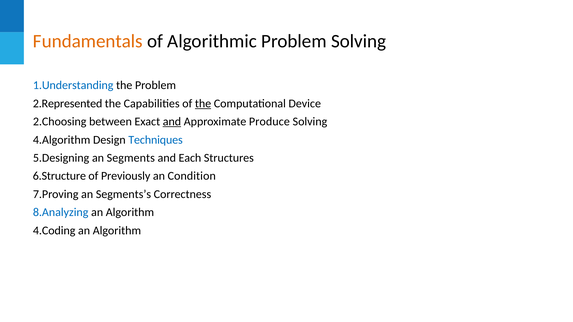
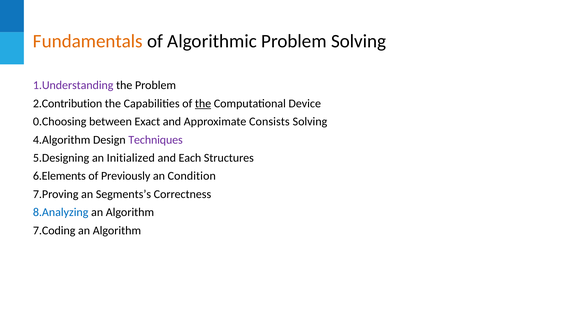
1.Understanding colour: blue -> purple
2.Represented: 2.Represented -> 2.Contribution
2.Choosing: 2.Choosing -> 0.Choosing
and at (172, 122) underline: present -> none
Produce: Produce -> Consists
Techniques colour: blue -> purple
Segments: Segments -> Initialized
6.Structure: 6.Structure -> 6.Elements
4.Coding: 4.Coding -> 7.Coding
